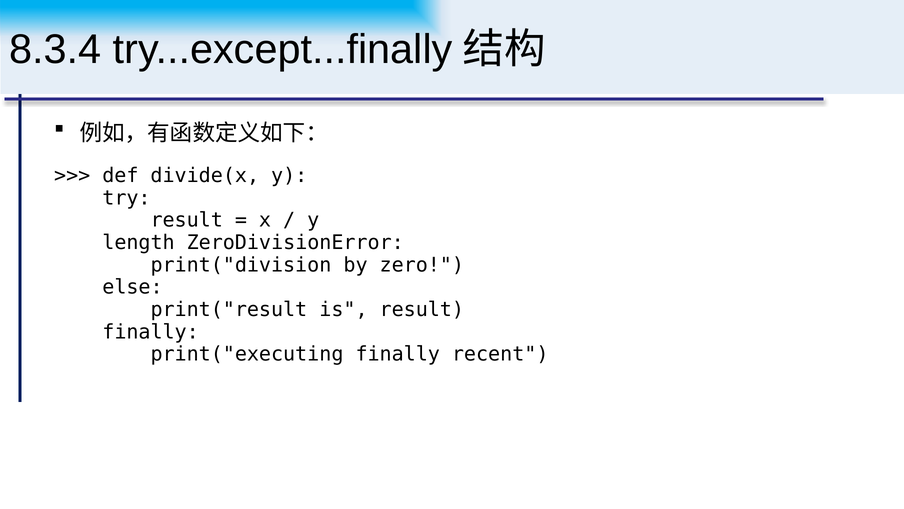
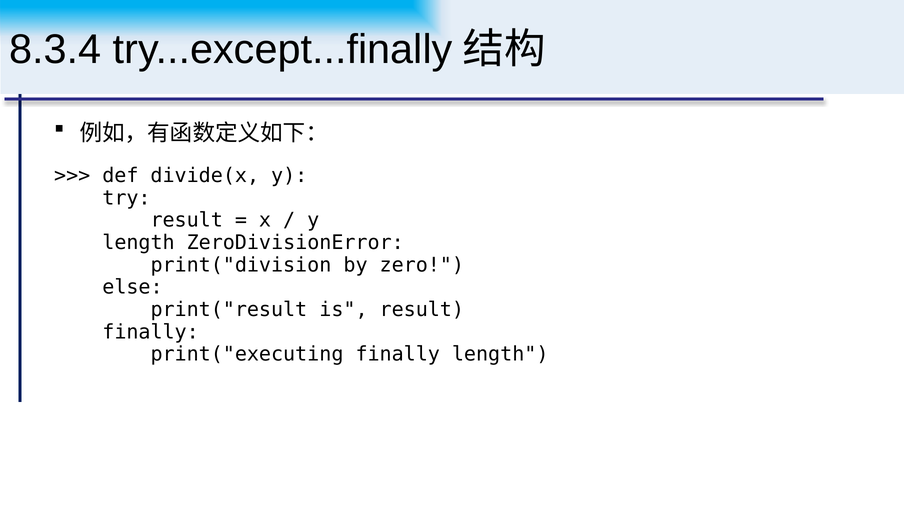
finally recent: recent -> length
